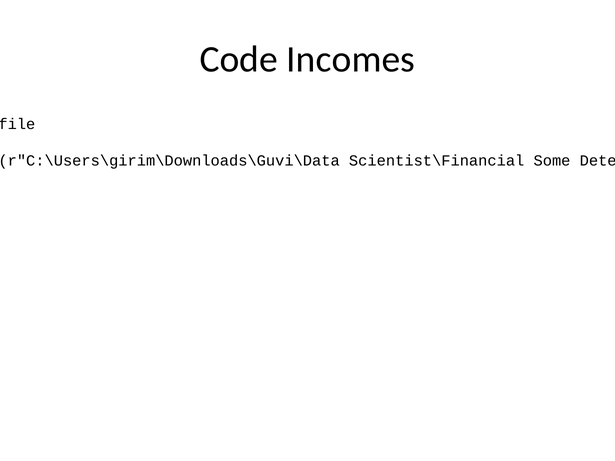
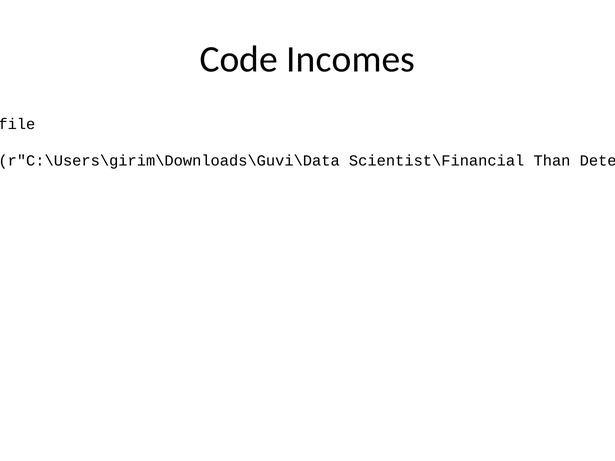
Some: Some -> Than
